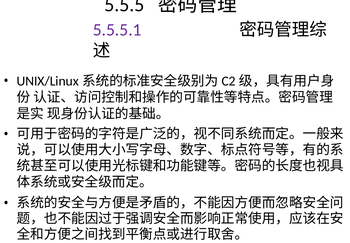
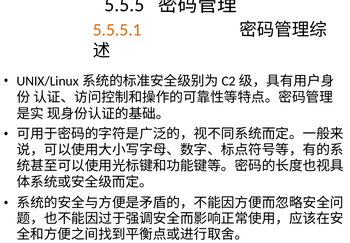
5.5.5.1 colour: purple -> orange
